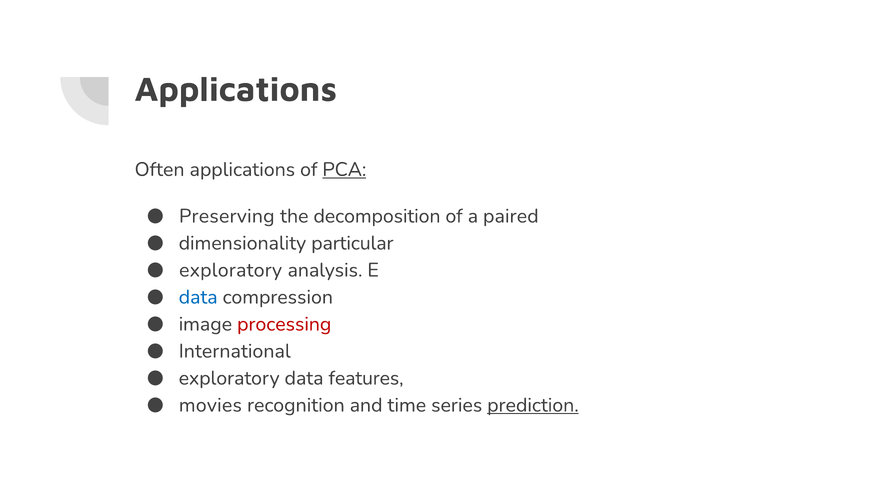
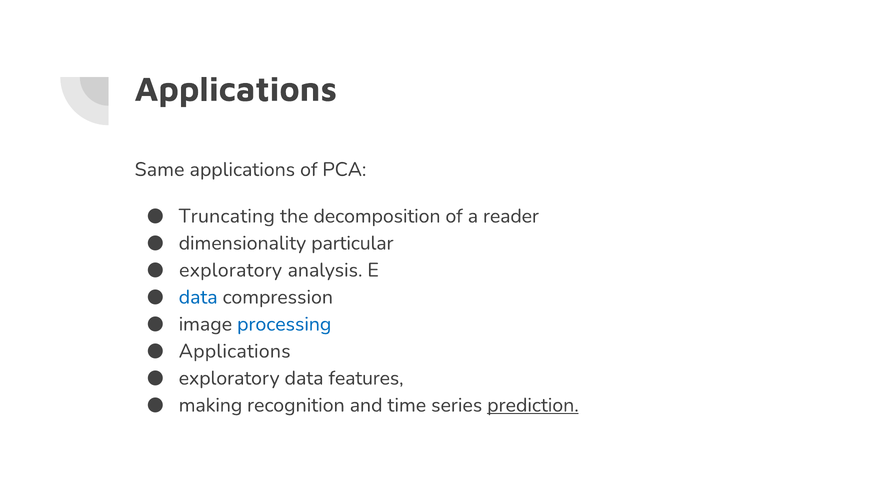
Often: Often -> Same
PCA underline: present -> none
Preserving: Preserving -> Truncating
paired: paired -> reader
processing colour: red -> blue
International at (235, 351): International -> Applications
movies: movies -> making
